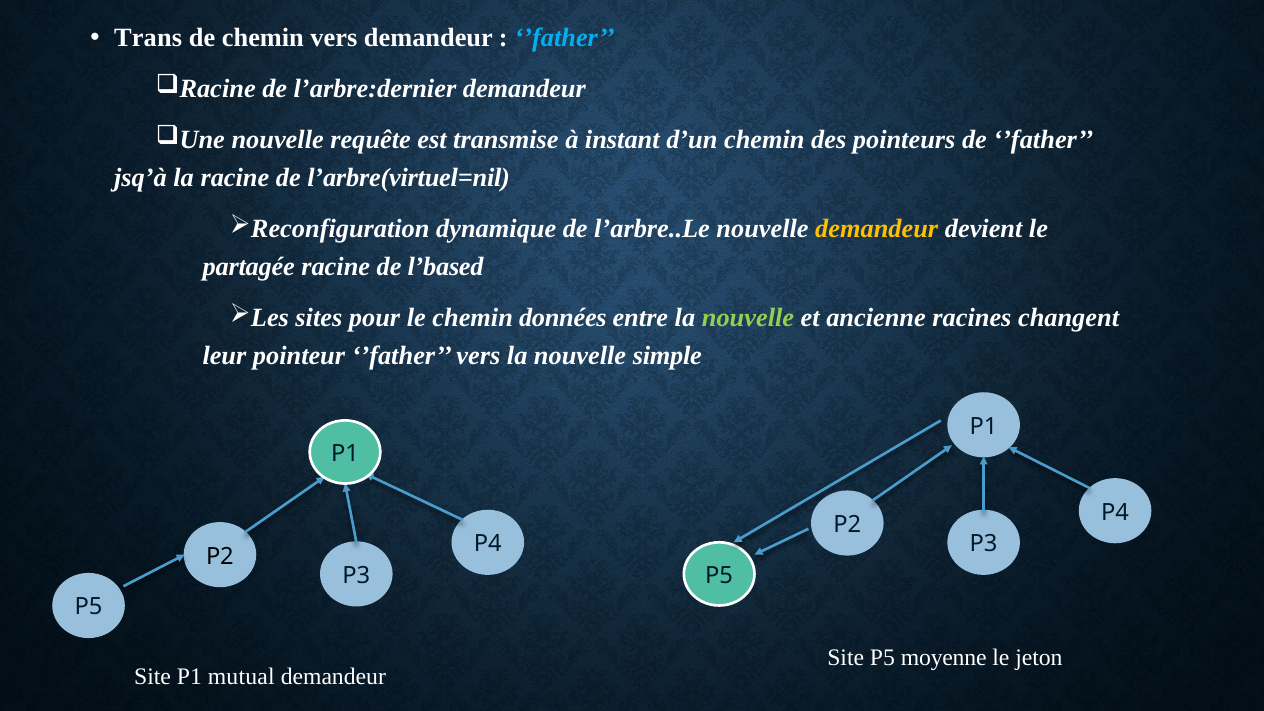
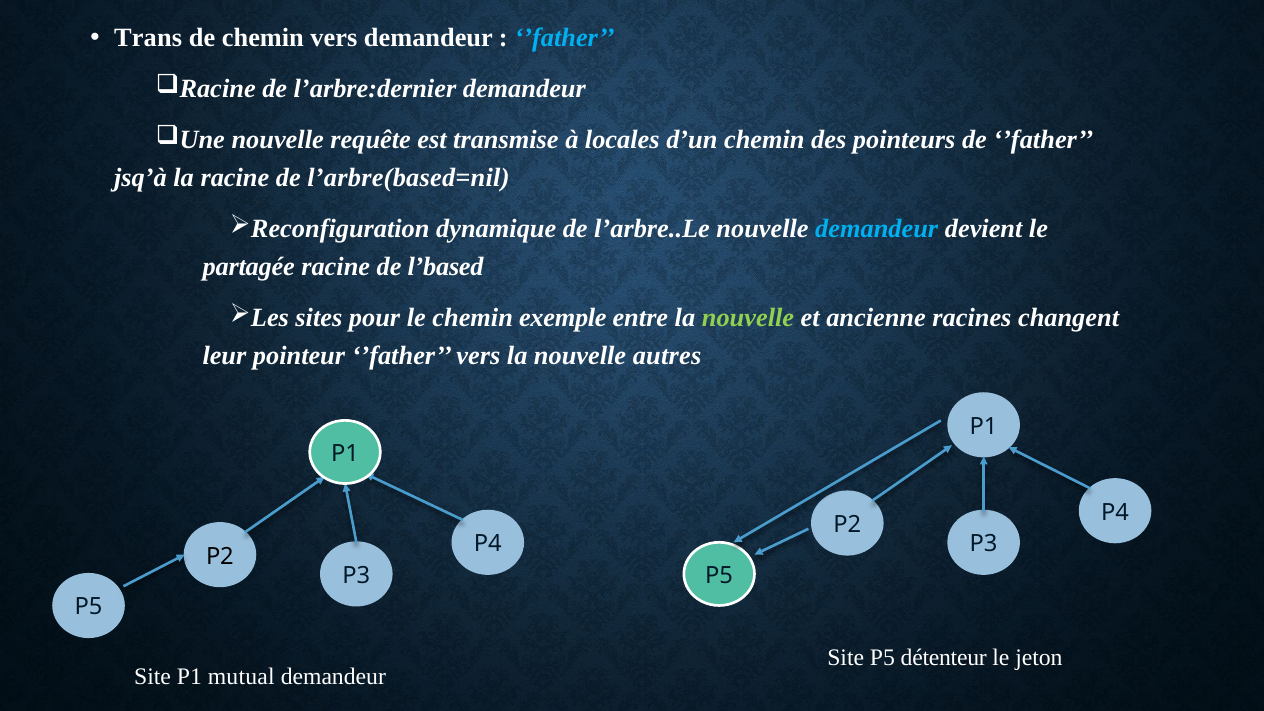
instant: instant -> locales
l’arbre(virtuel=nil: l’arbre(virtuel=nil -> l’arbre(based=nil
demandeur at (877, 229) colour: yellow -> light blue
données: données -> exemple
simple: simple -> autres
moyenne: moyenne -> détenteur
